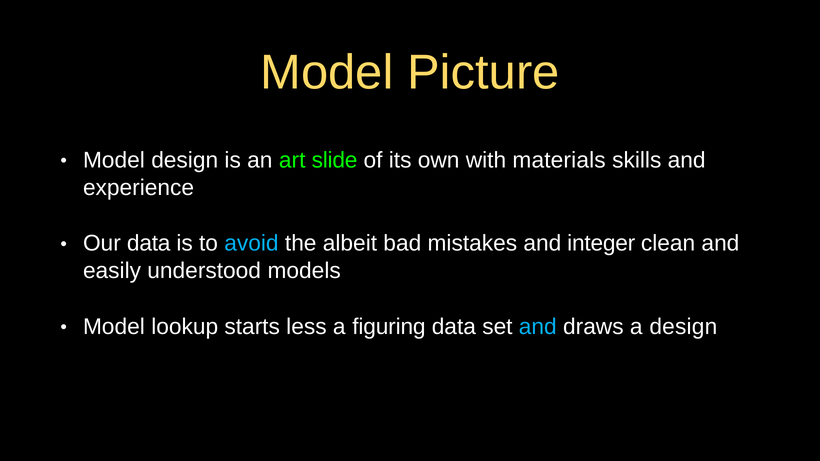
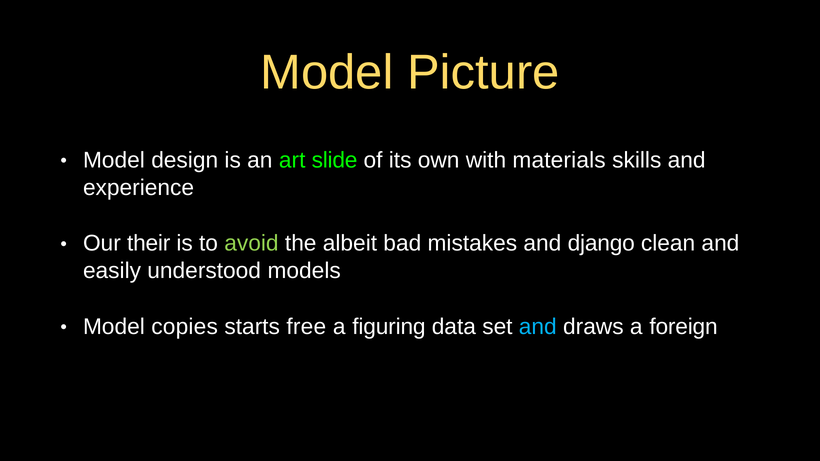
Our data: data -> their
avoid colour: light blue -> light green
integer: integer -> django
lookup: lookup -> copies
less: less -> free
a design: design -> foreign
